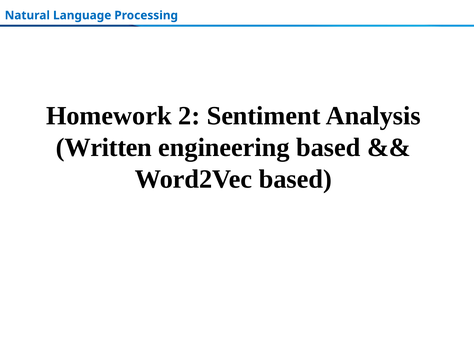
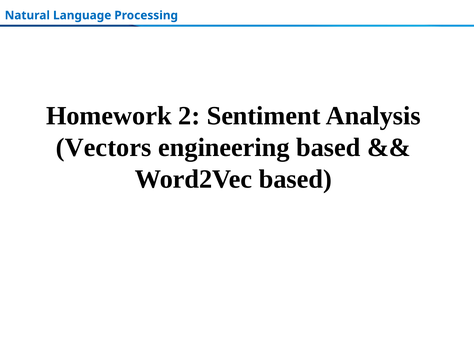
Written: Written -> Vectors
